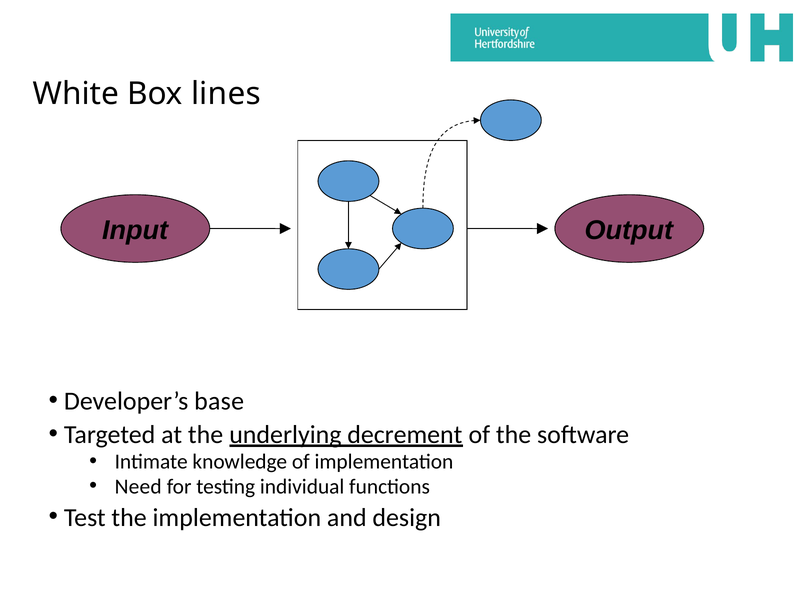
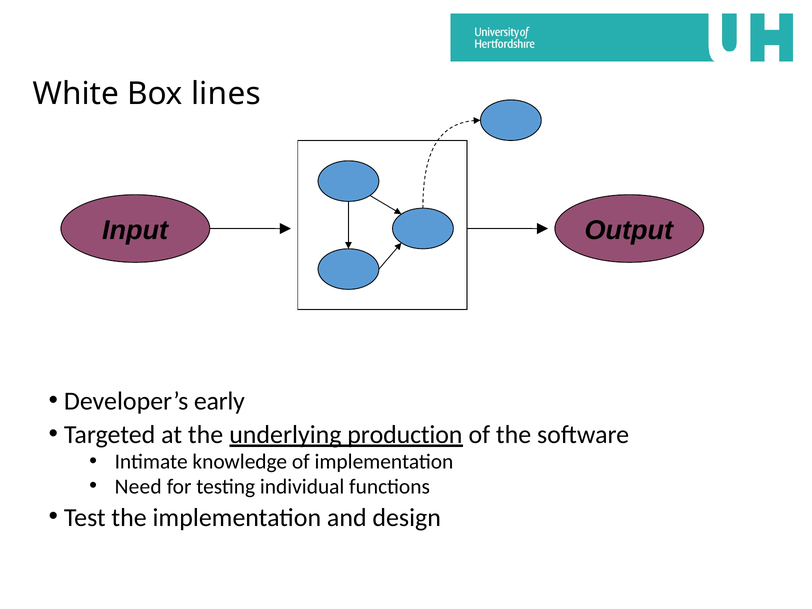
base: base -> early
decrement: decrement -> production
